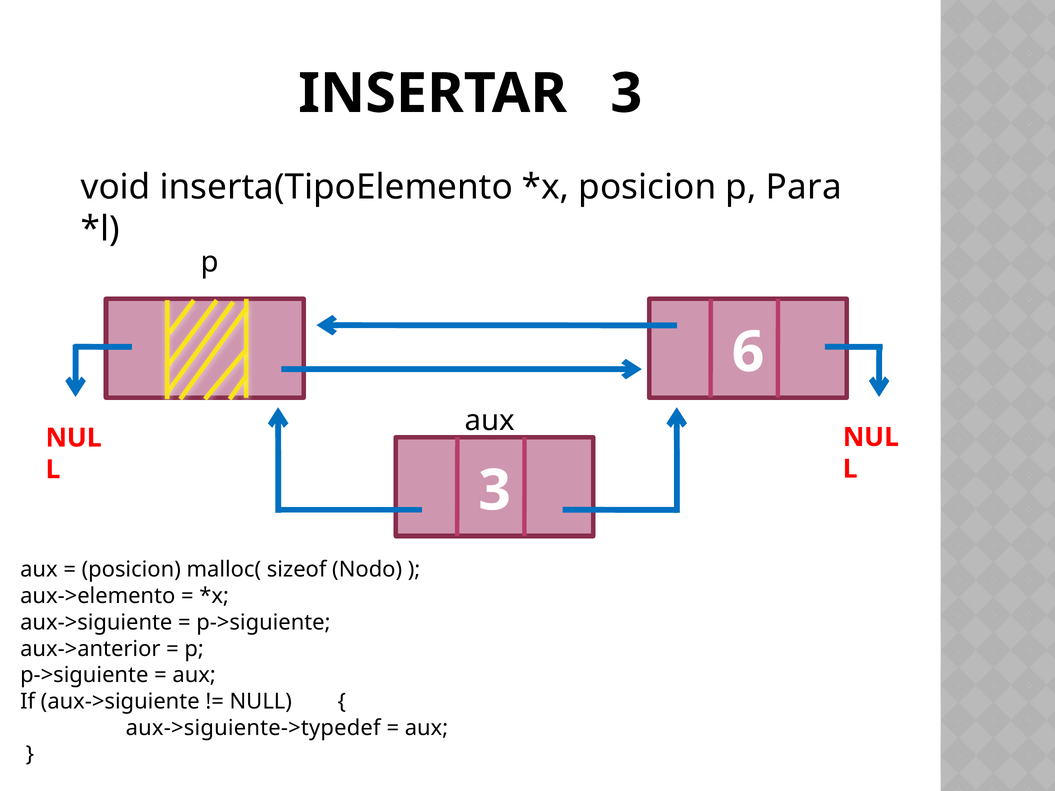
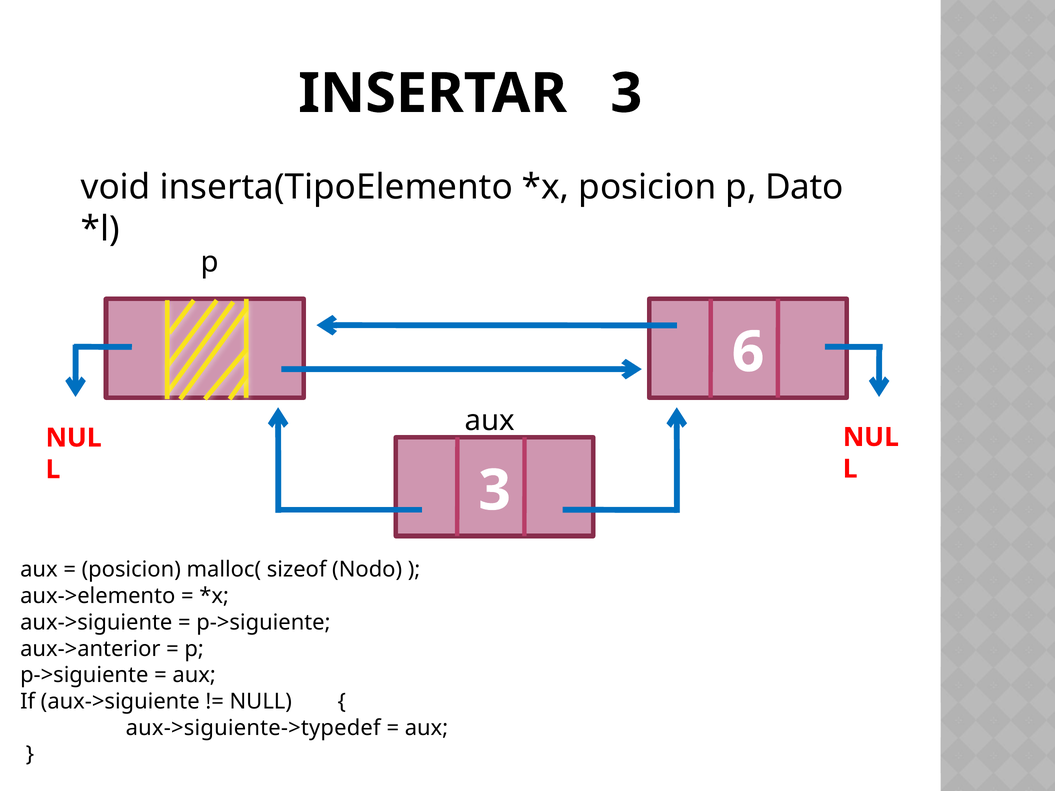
Para: Para -> Dato
